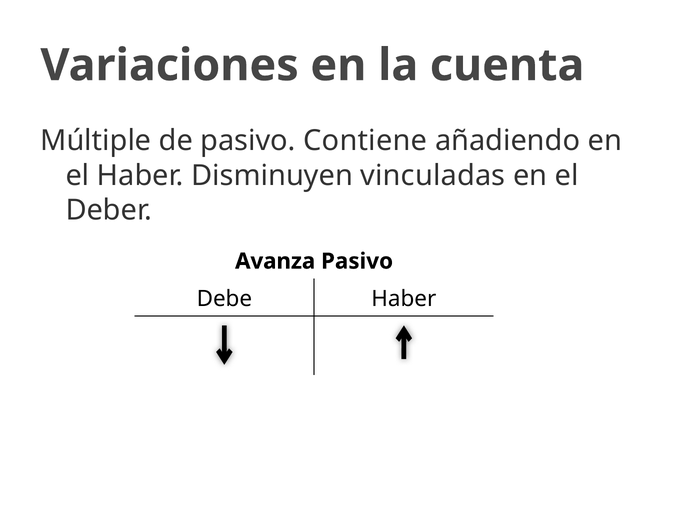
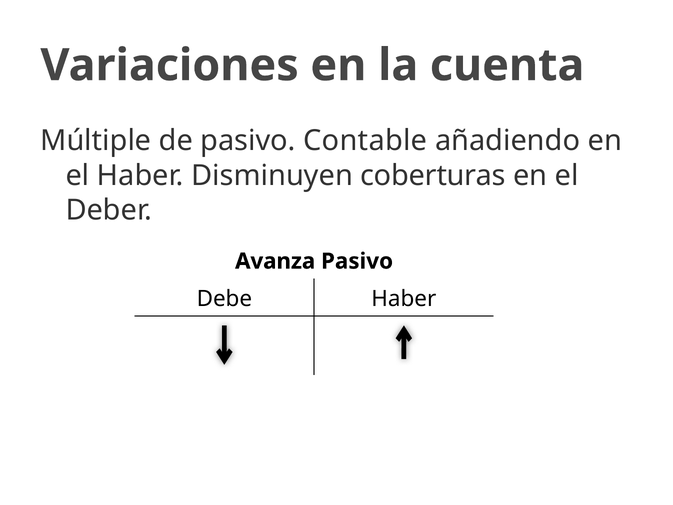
Contiene: Contiene -> Contable
vinculadas: vinculadas -> coberturas
